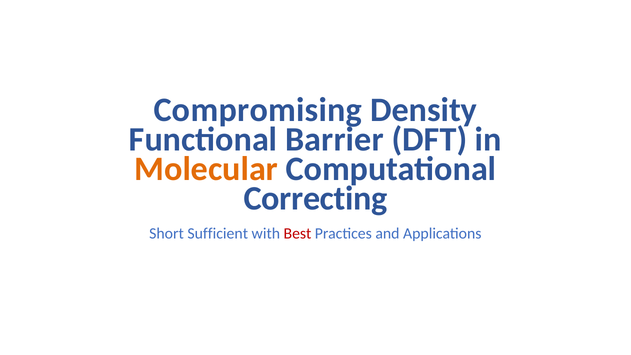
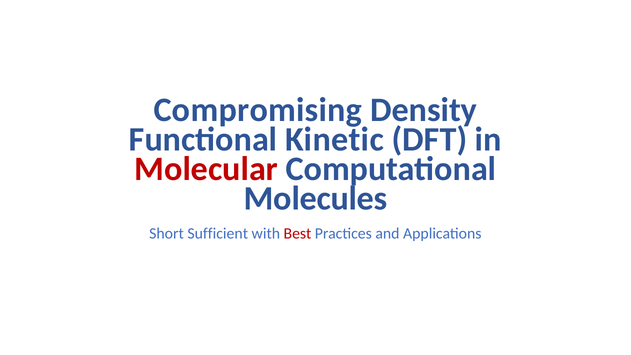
Barrier: Barrier -> Kinetic
Molecular colour: orange -> red
Correcting: Correcting -> Molecules
